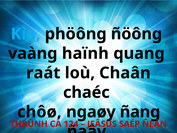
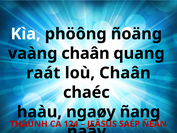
Kìa colour: light blue -> white
ñöông: ñöông -> ñoäng
vaàng haïnh: haïnh -> chaân
chôø: chôø -> haàu
